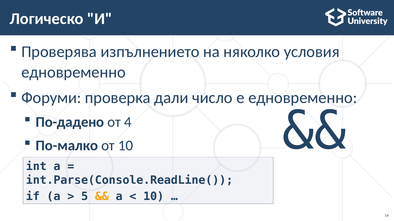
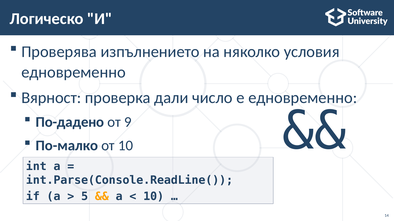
Форуми: Форуми -> Вярност
4: 4 -> 9
